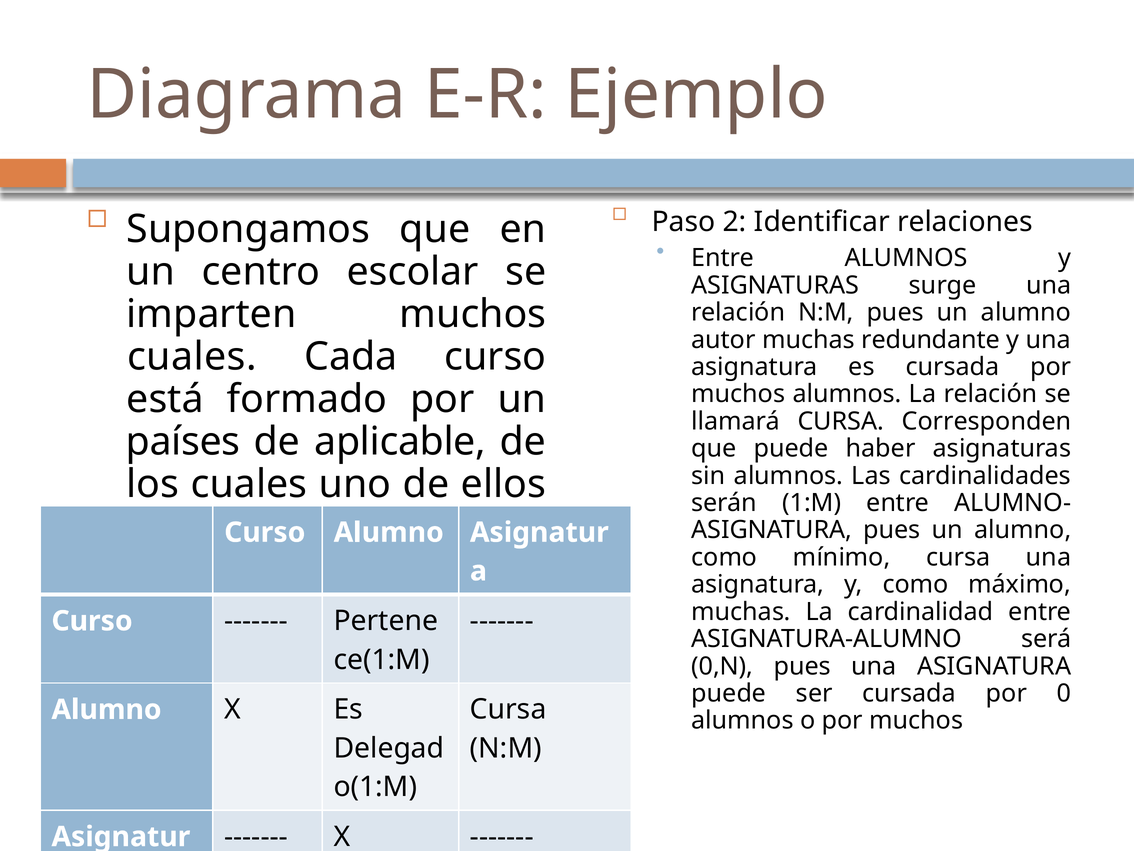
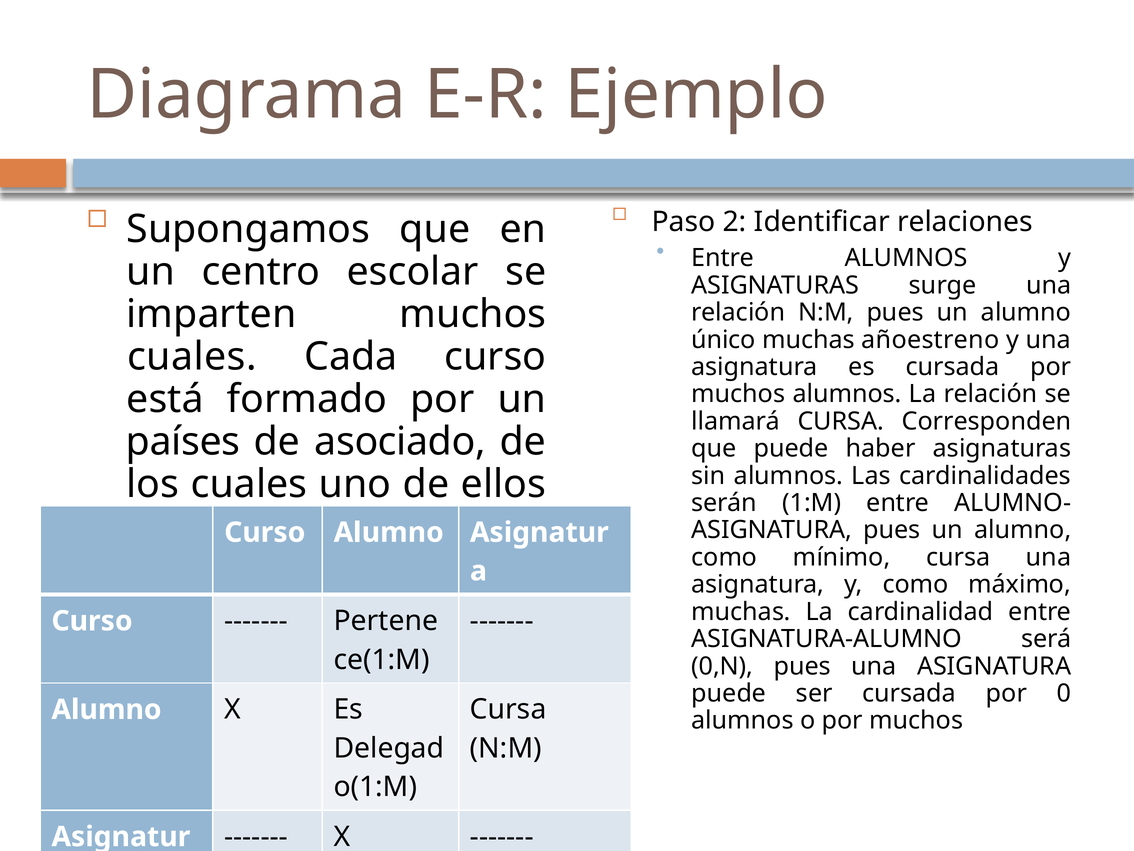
autor: autor -> único
redundante: redundante -> añoestreno
aplicable: aplicable -> asociado
